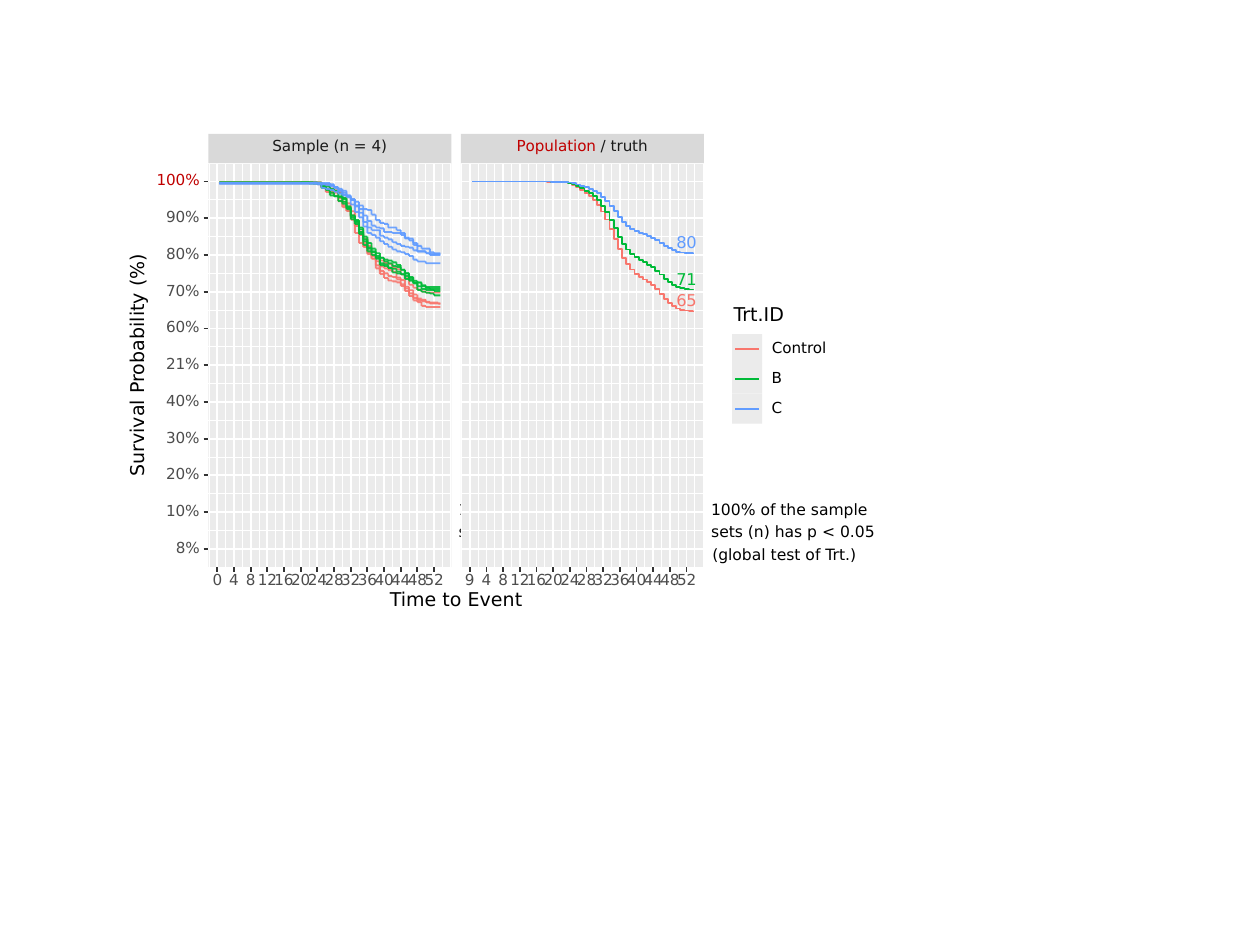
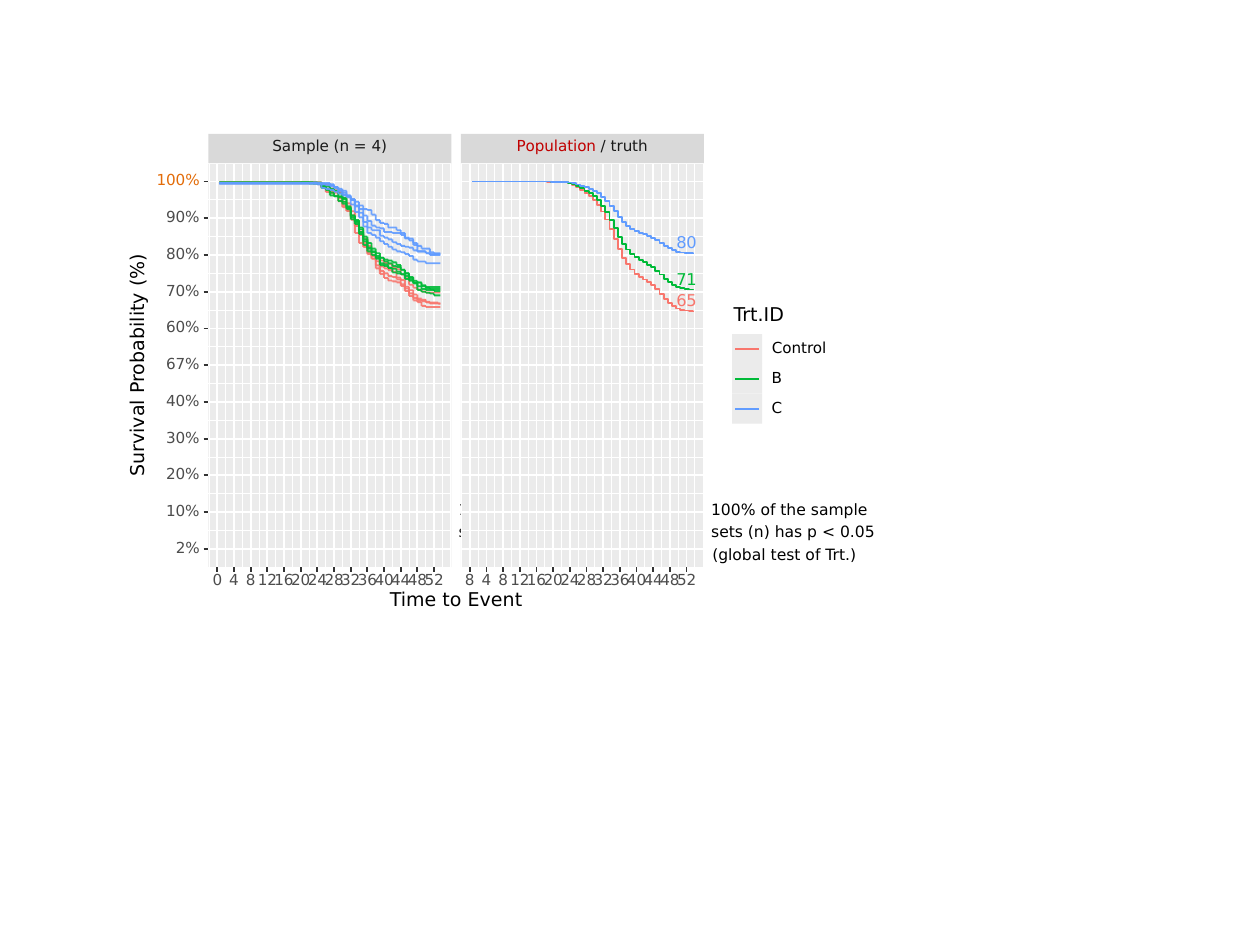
100% at (178, 181) colour: red -> orange
21%: 21% -> 67%
8%: 8% -> 2%
9: 9 -> 8
